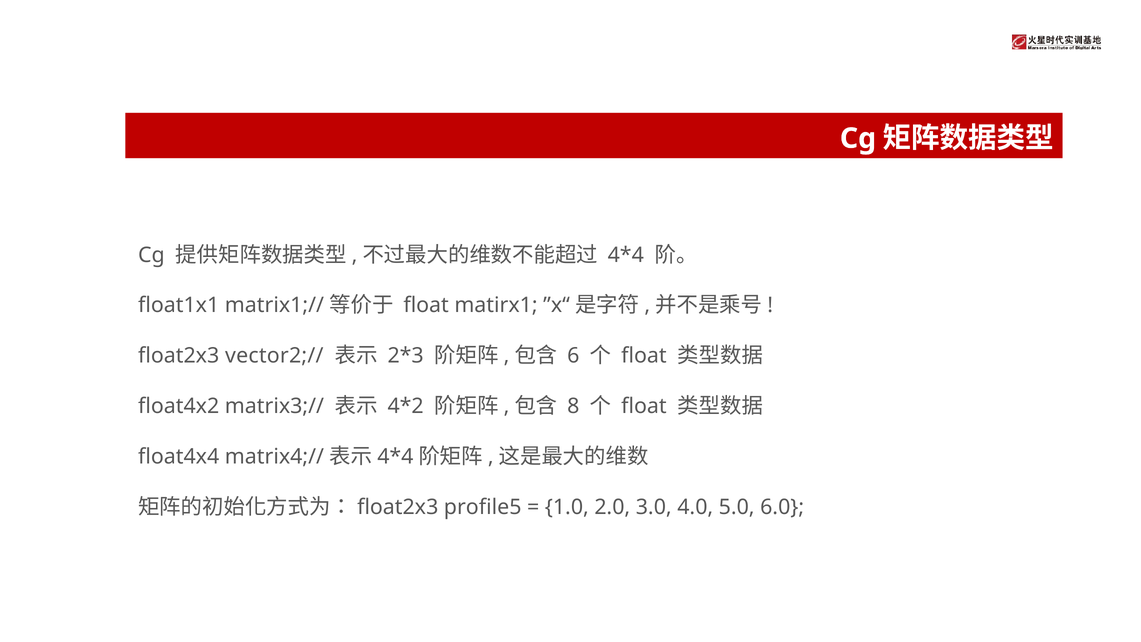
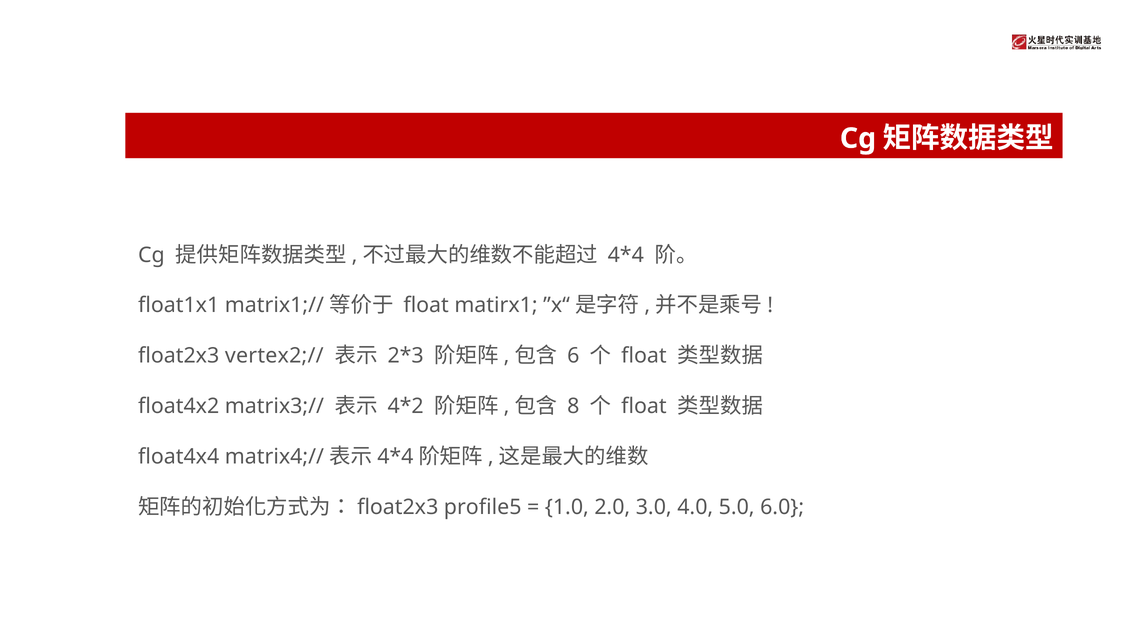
vector2;//: vector2;// -> vertex2;//
